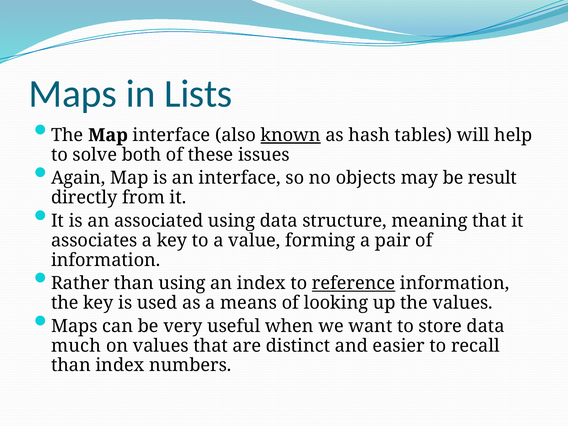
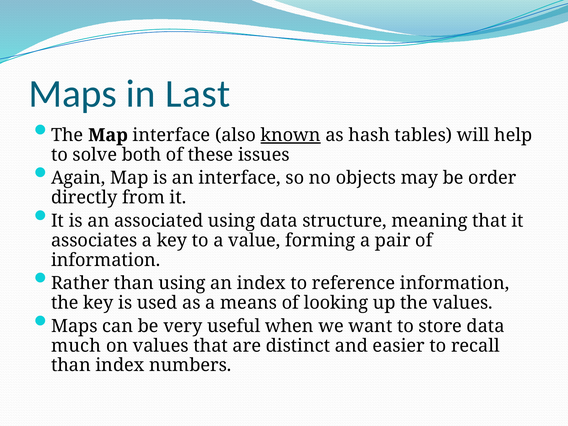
Lists: Lists -> Last
result: result -> order
reference underline: present -> none
